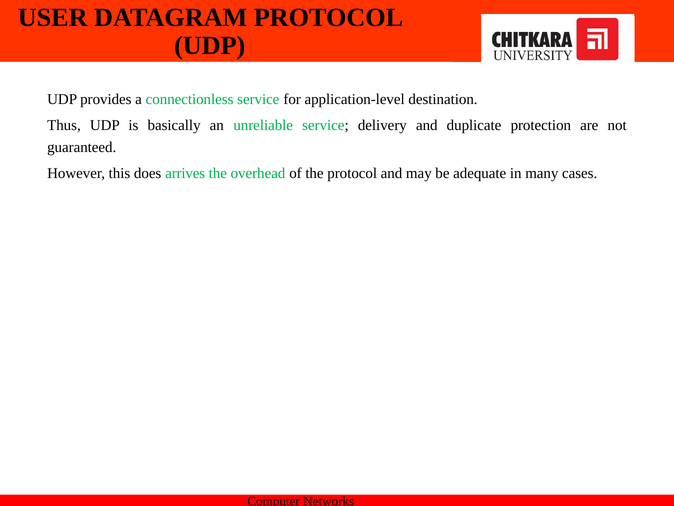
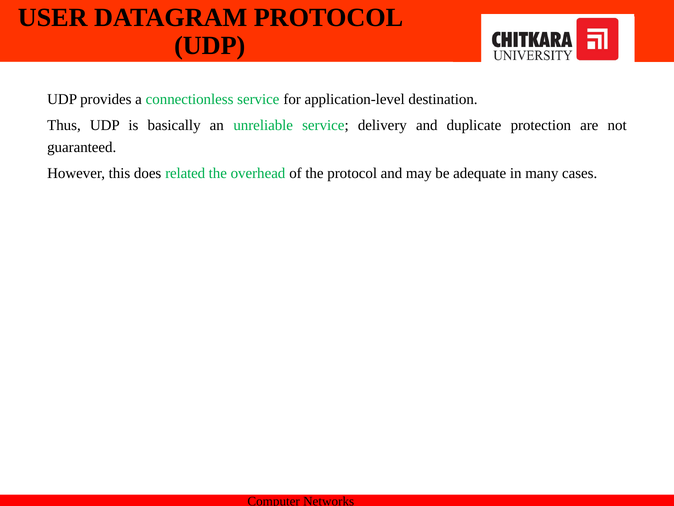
arrives: arrives -> related
